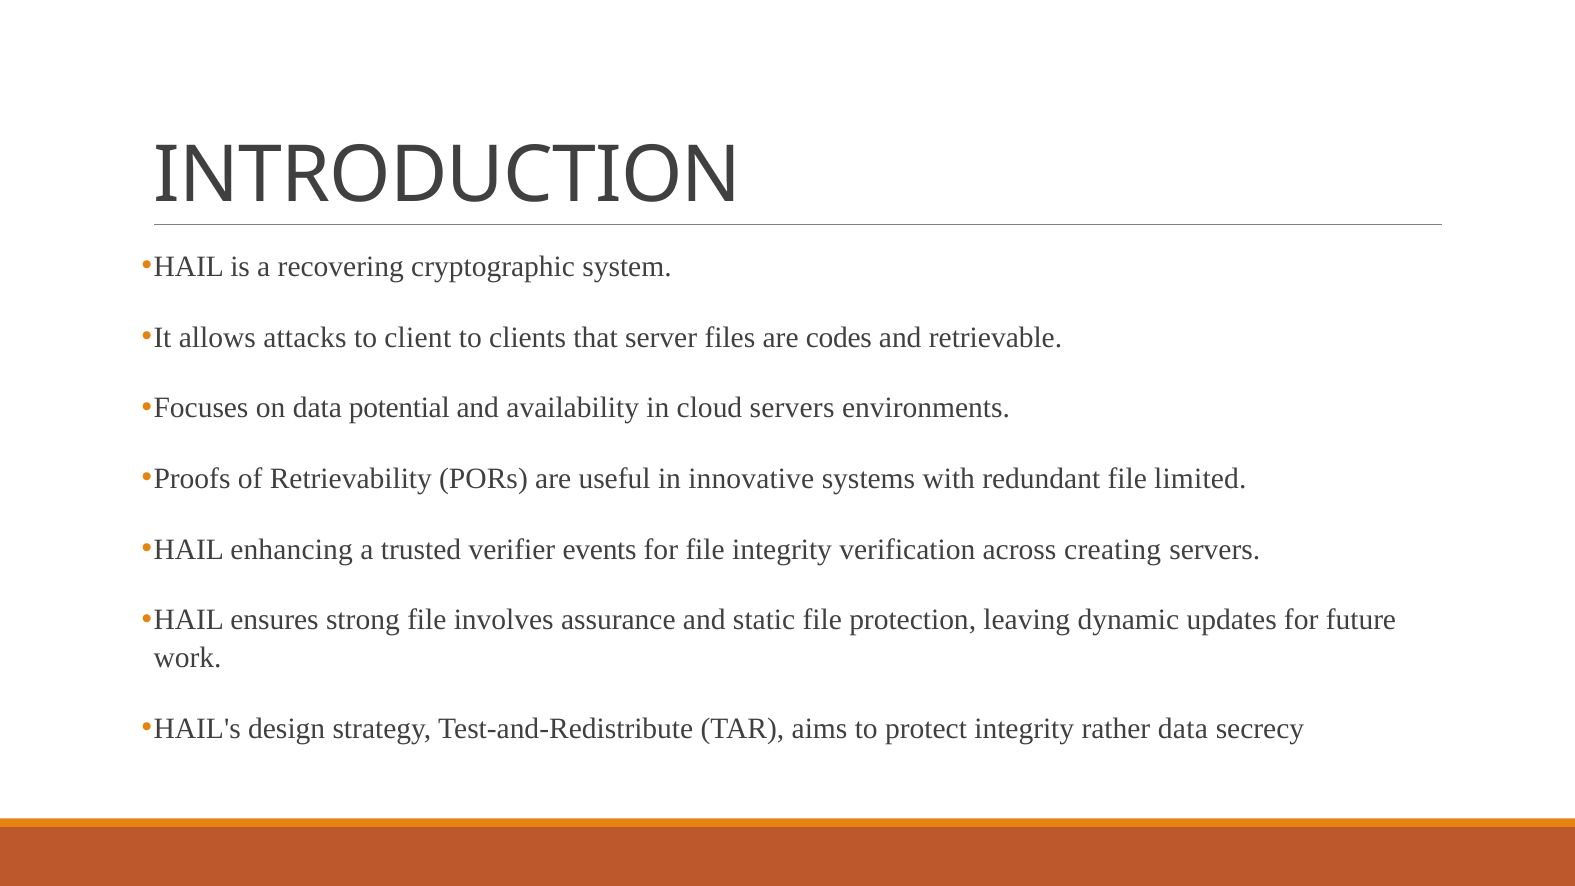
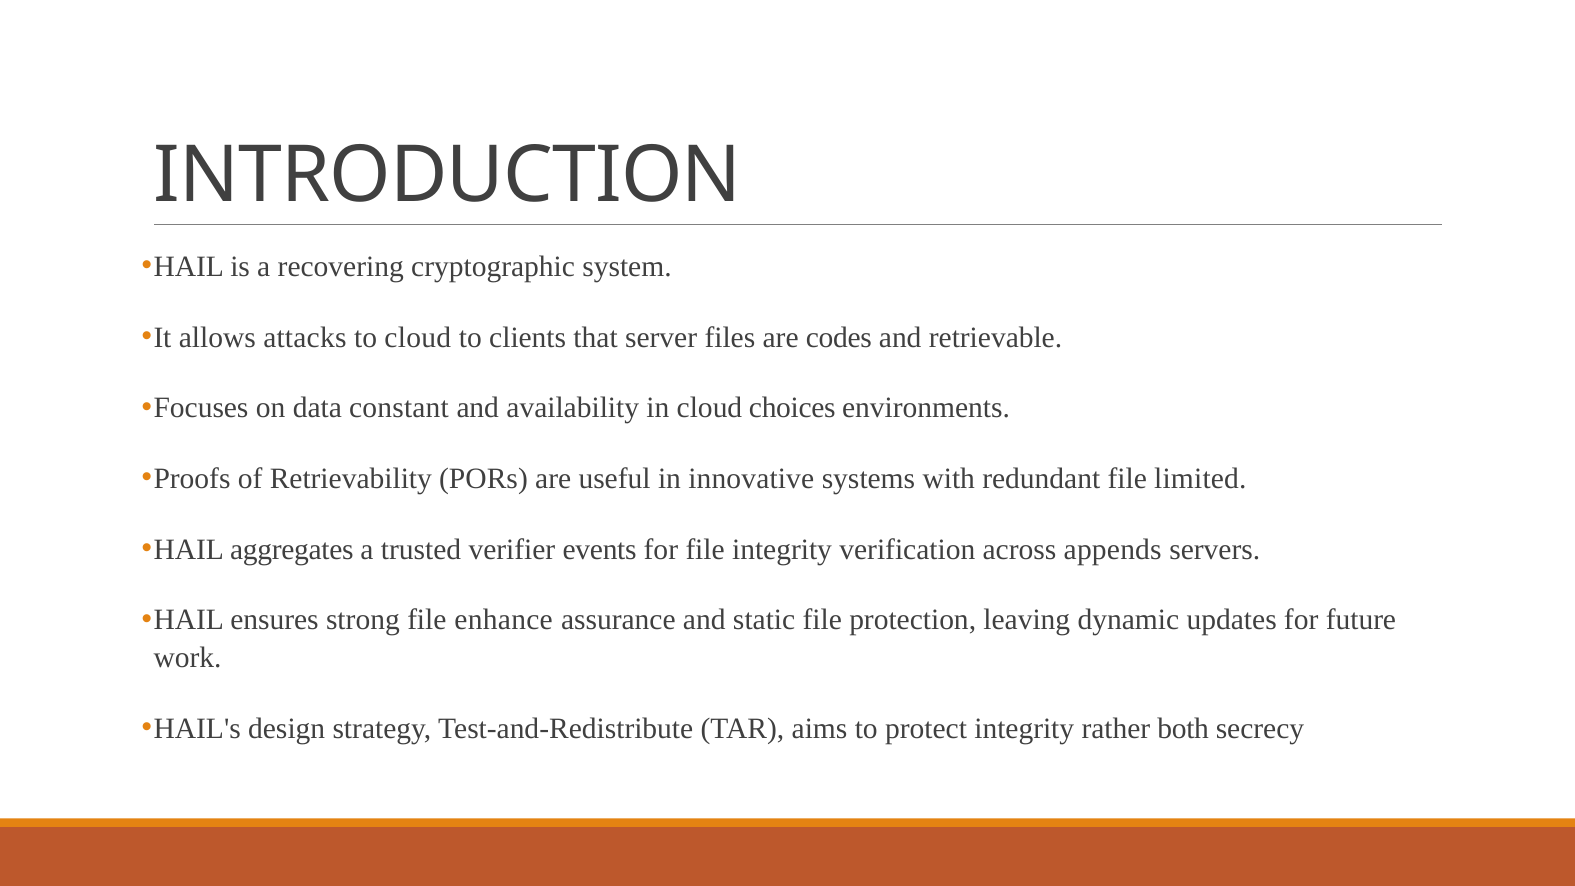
to client: client -> cloud
potential: potential -> constant
cloud servers: servers -> choices
enhancing: enhancing -> aggregates
creating: creating -> appends
involves: involves -> enhance
rather data: data -> both
